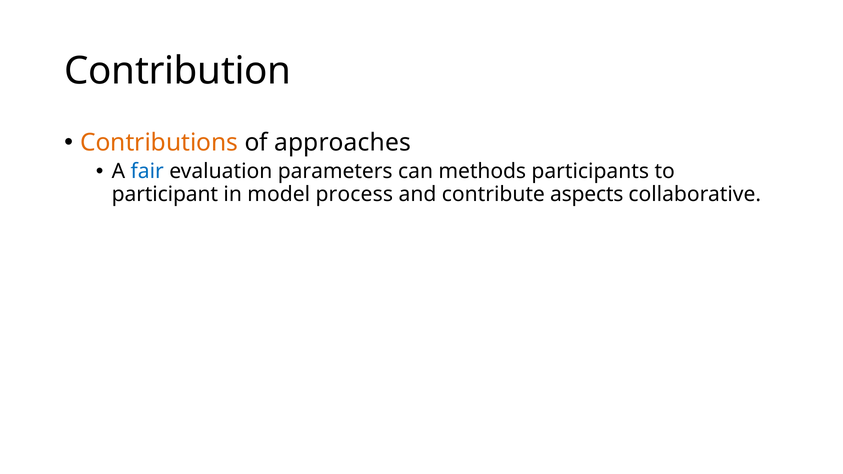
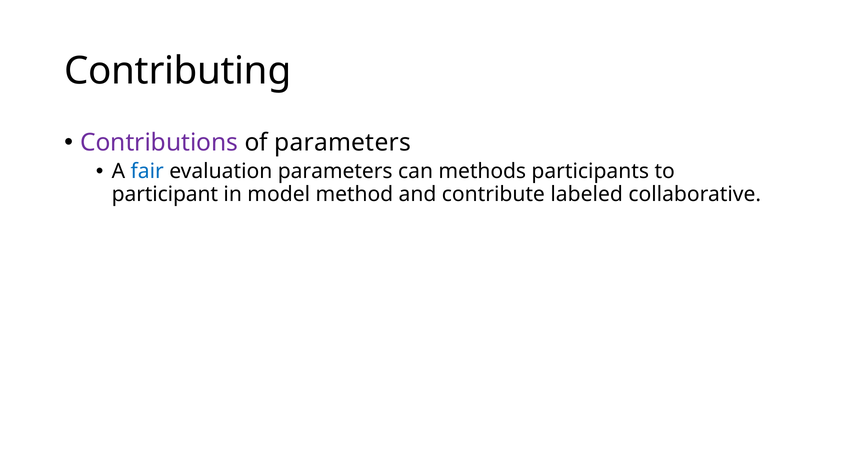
Contribution: Contribution -> Contributing
Contributions colour: orange -> purple
of approaches: approaches -> parameters
process: process -> method
aspects: aspects -> labeled
